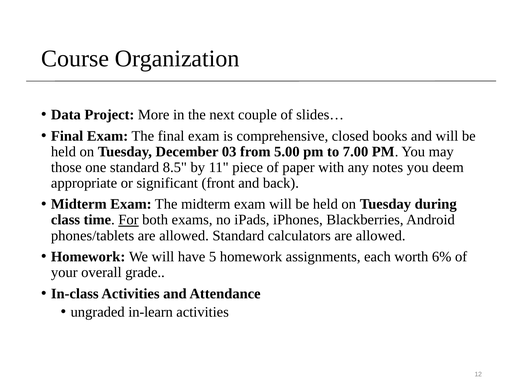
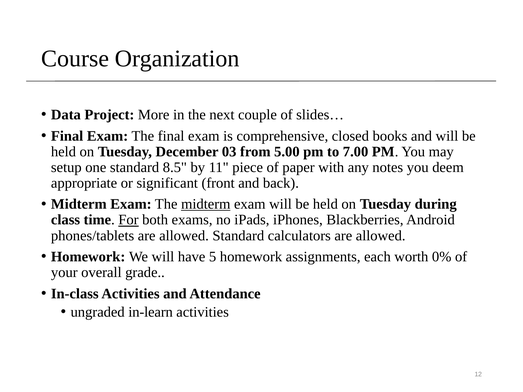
those: those -> setup
midterm at (206, 204) underline: none -> present
6%: 6% -> 0%
